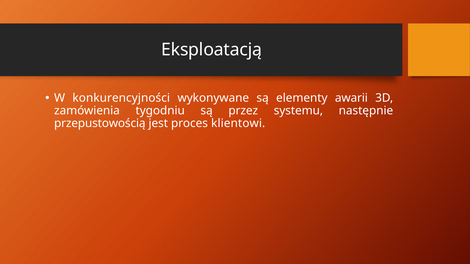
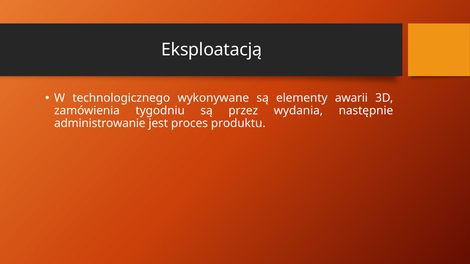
konkurencyjności: konkurencyjności -> technologicznego
systemu: systemu -> wydania
przepustowością: przepustowością -> administrowanie
klientowi: klientowi -> produktu
